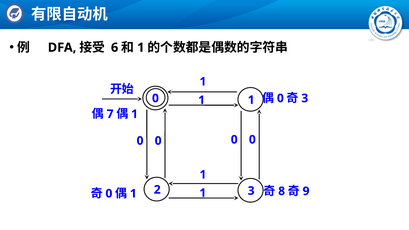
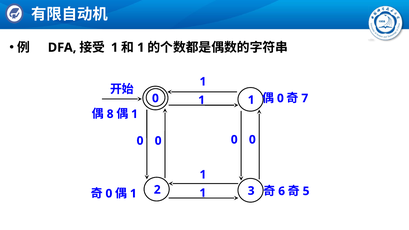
6 at (115, 48): 6 -> 1
3 at (305, 98): 3 -> 7
7: 7 -> 8
8: 8 -> 6
9: 9 -> 5
